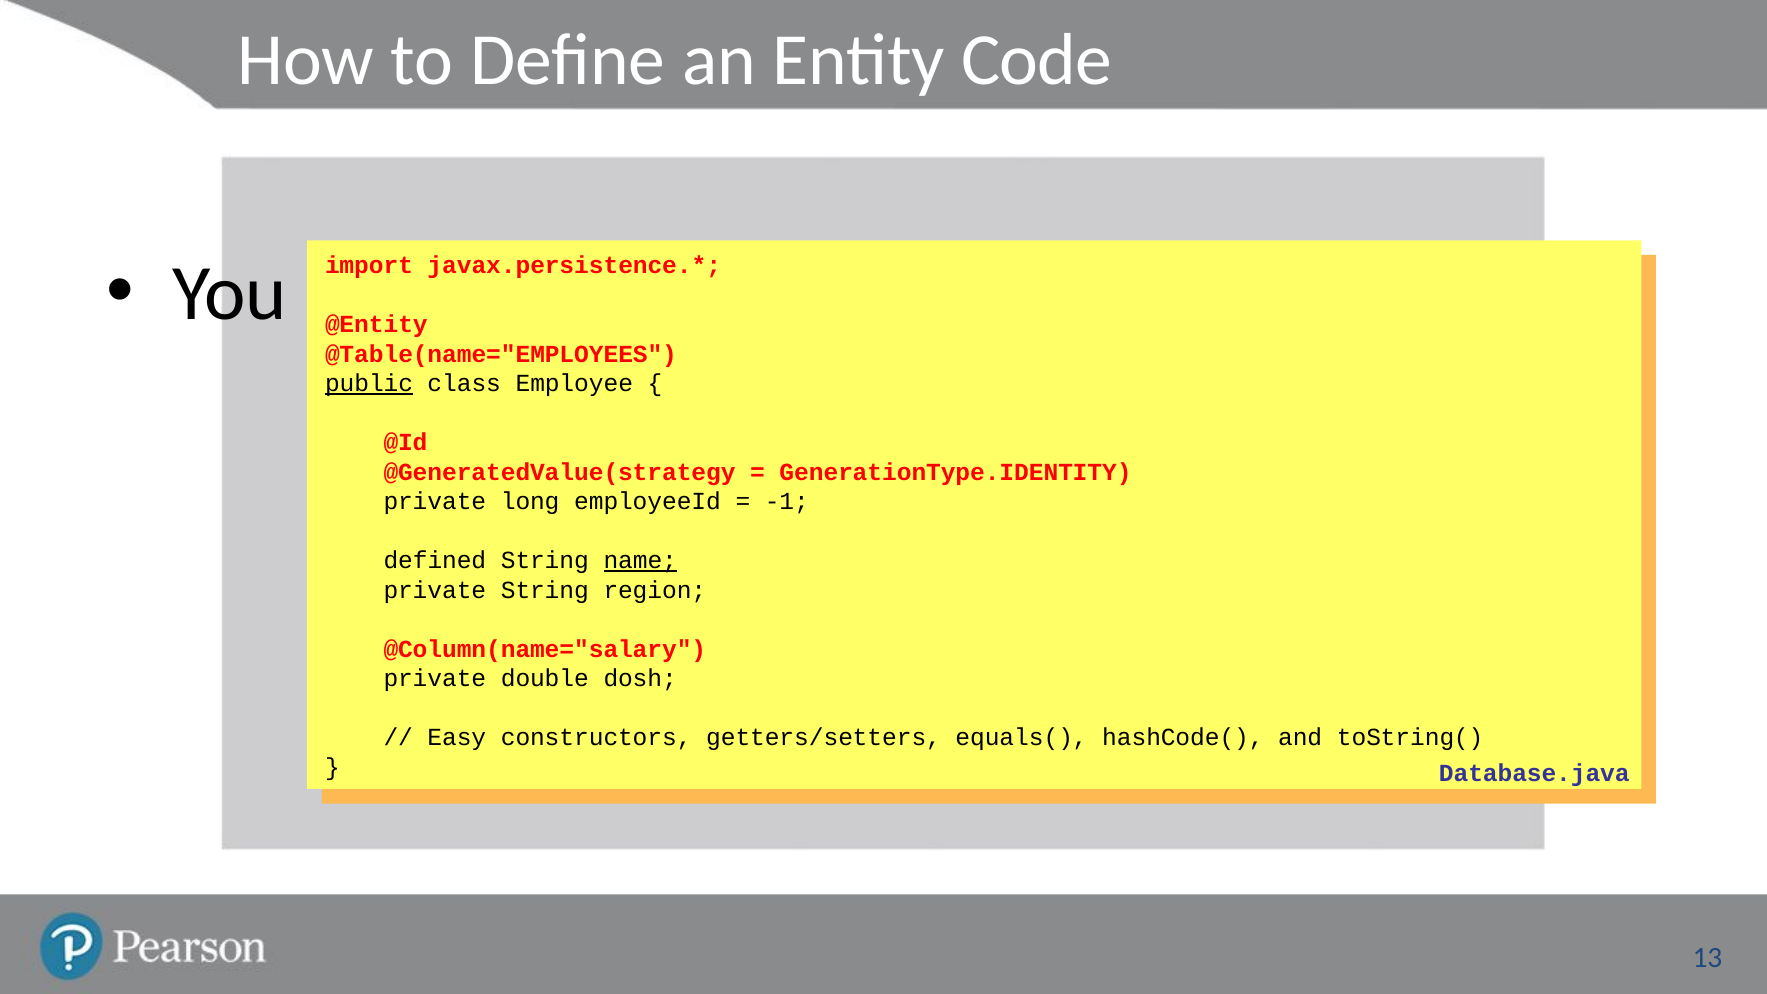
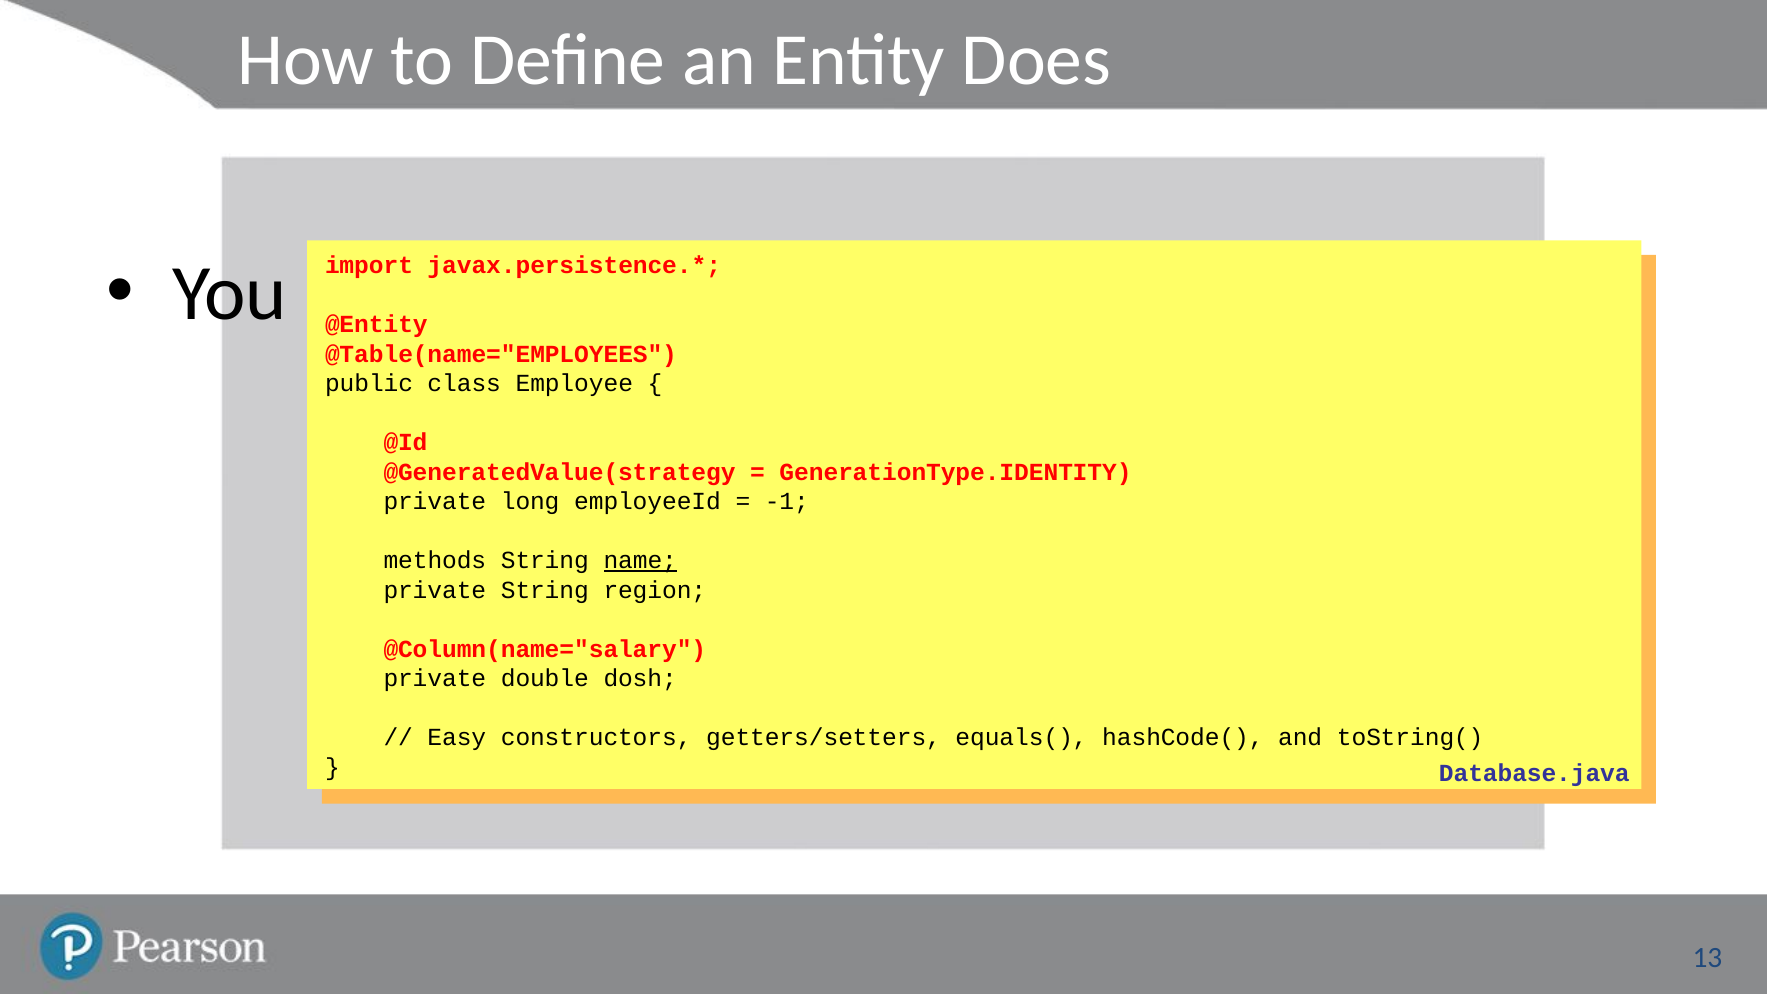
Code: Code -> Does
public at (369, 384) underline: present -> none
defined: defined -> methods
